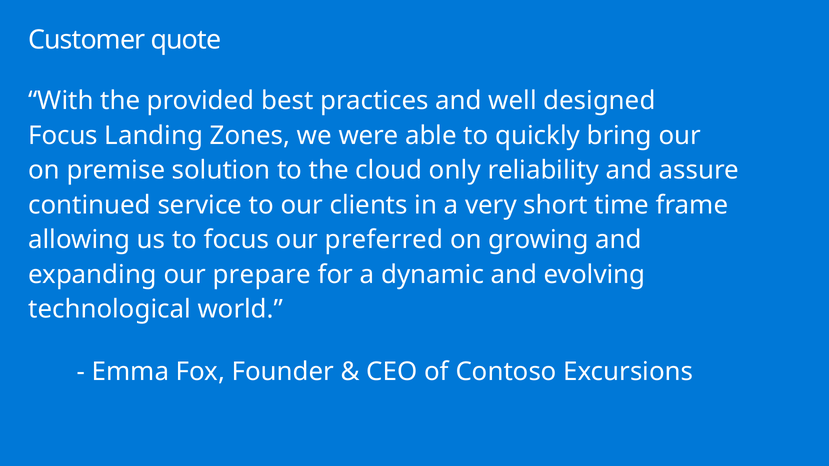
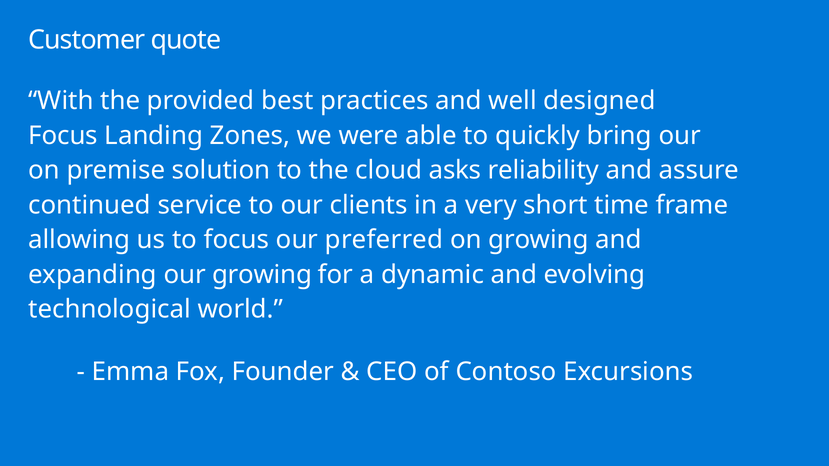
only: only -> asks
our prepare: prepare -> growing
